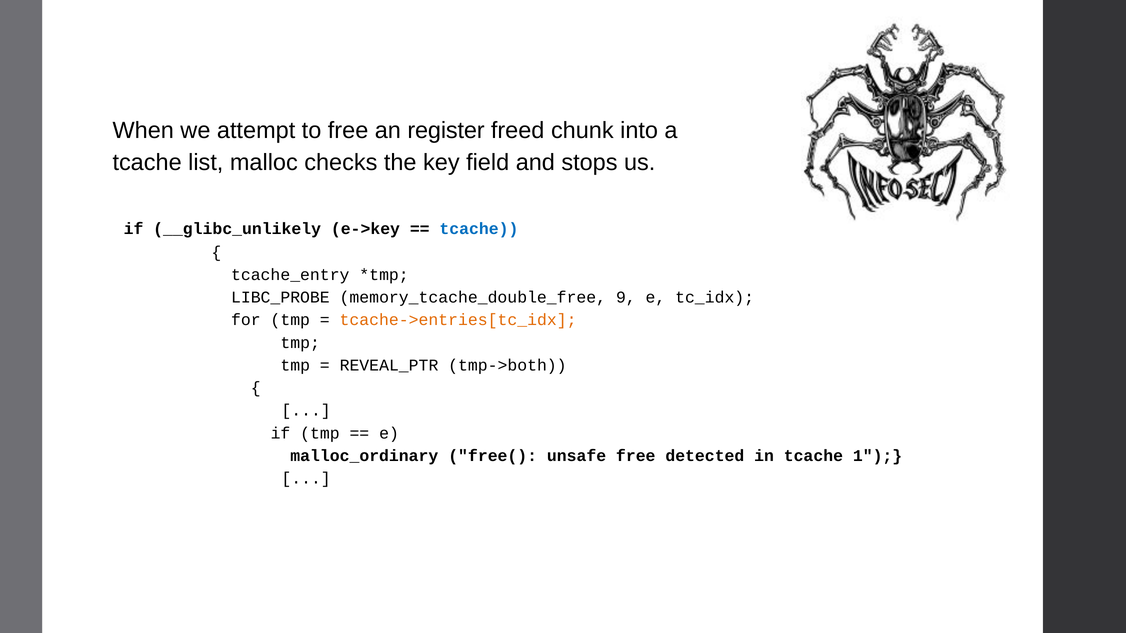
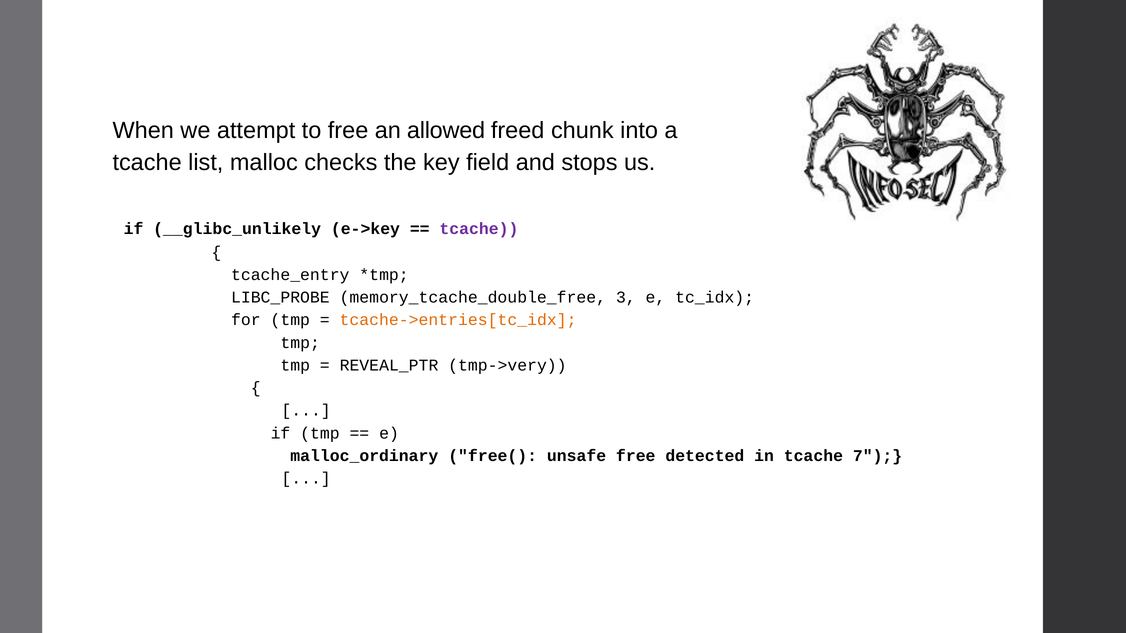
register: register -> allowed
tcache at (479, 229) colour: blue -> purple
9: 9 -> 3
tmp->both: tmp->both -> tmp->very
1: 1 -> 7
